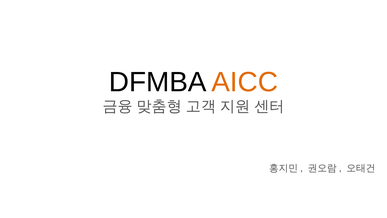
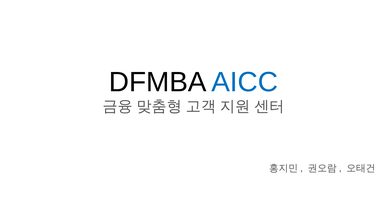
AICC colour: orange -> blue
